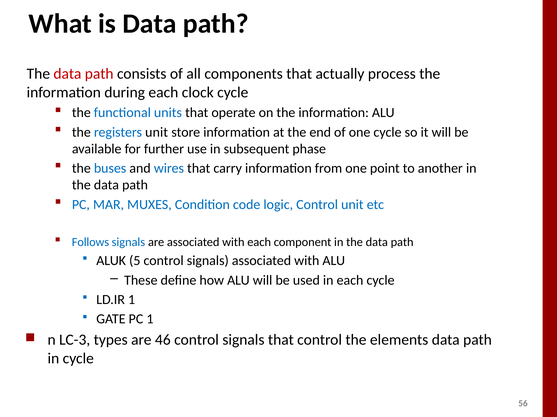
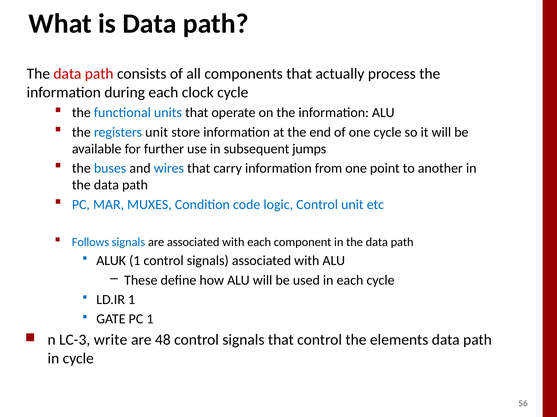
phase: phase -> jumps
ALUK 5: 5 -> 1
types: types -> write
46: 46 -> 48
